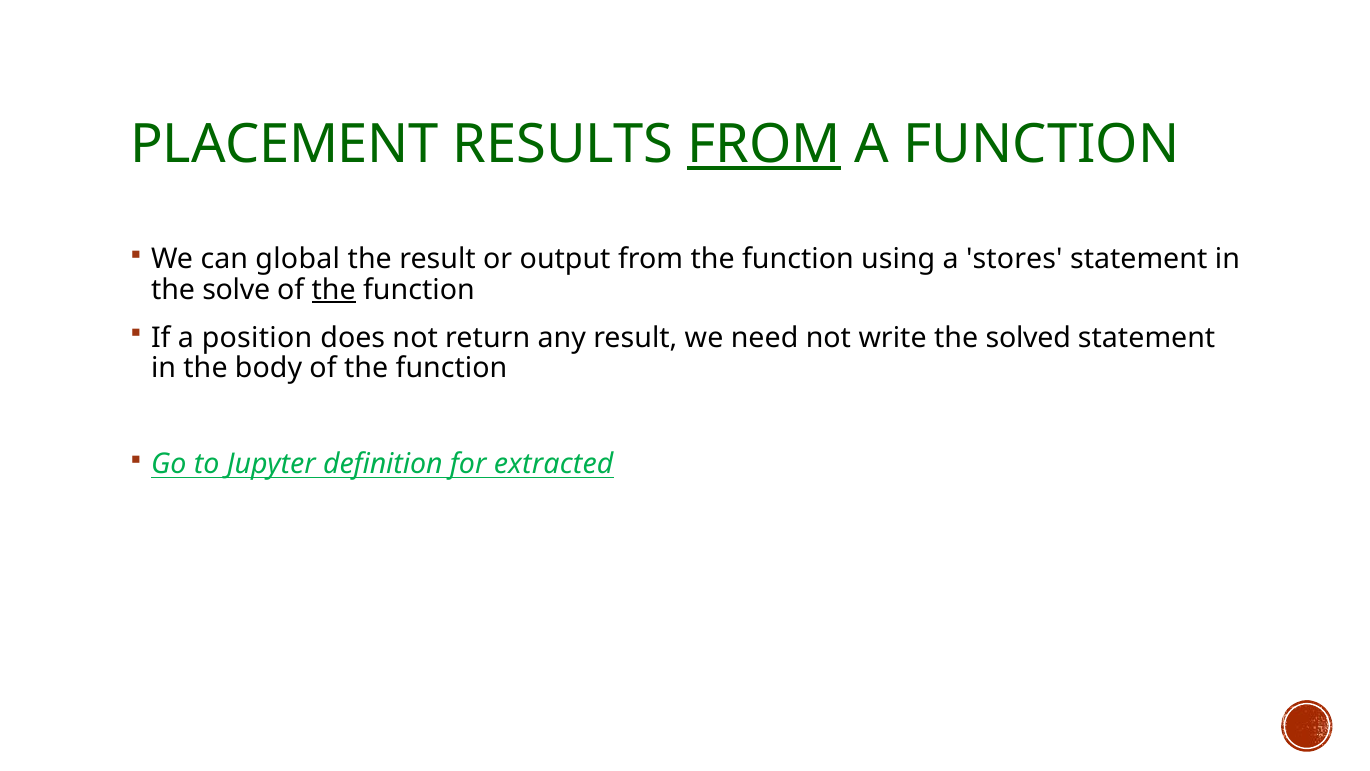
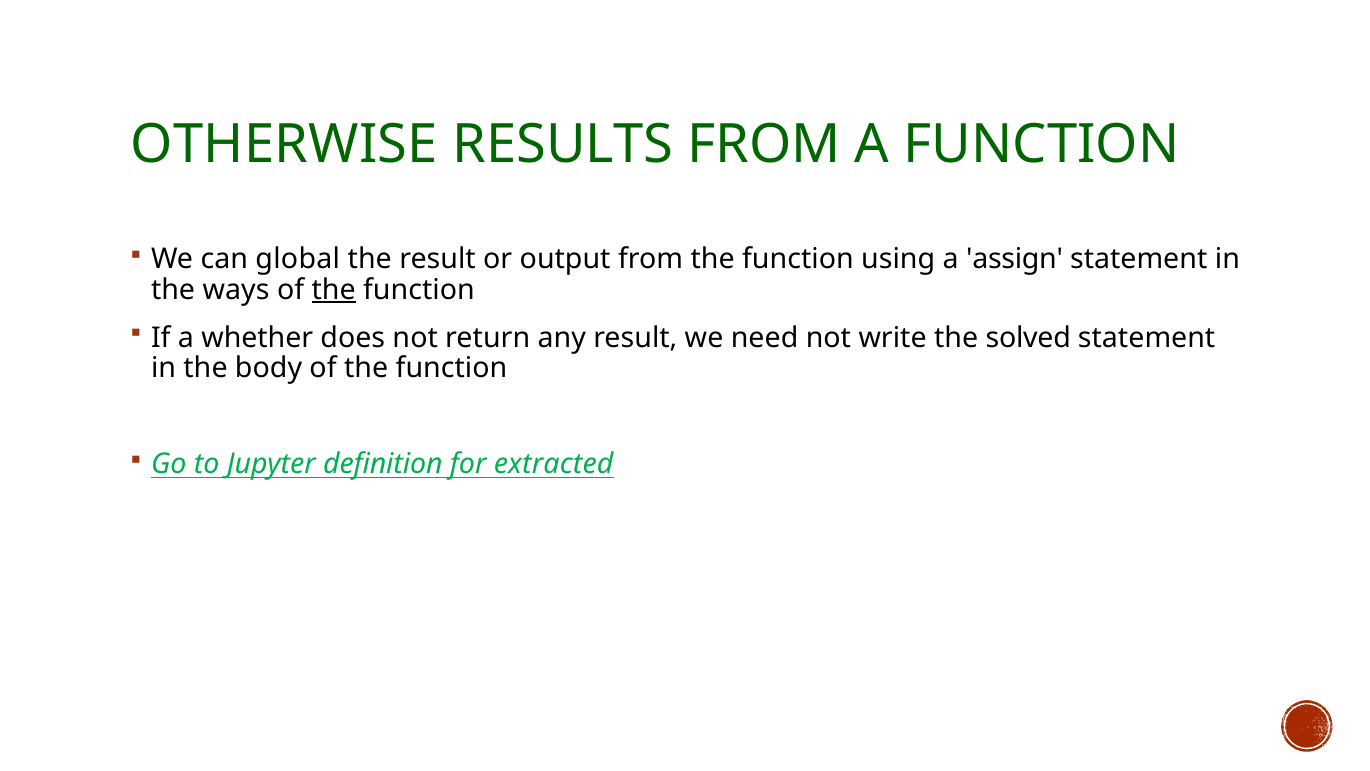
PLACEMENT: PLACEMENT -> OTHERWISE
FROM at (764, 145) underline: present -> none
stores: stores -> assign
solve: solve -> ways
position: position -> whether
